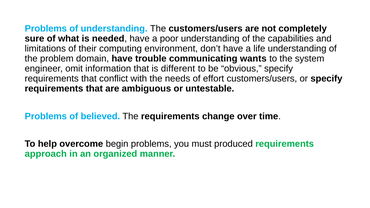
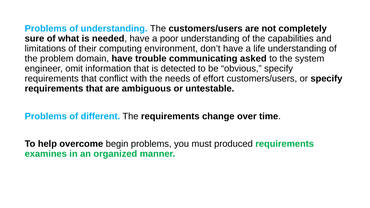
wants: wants -> asked
different: different -> detected
believed: believed -> different
approach: approach -> examines
